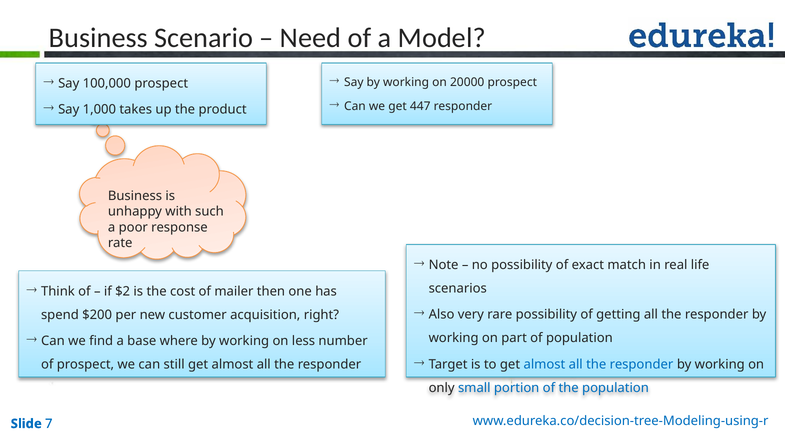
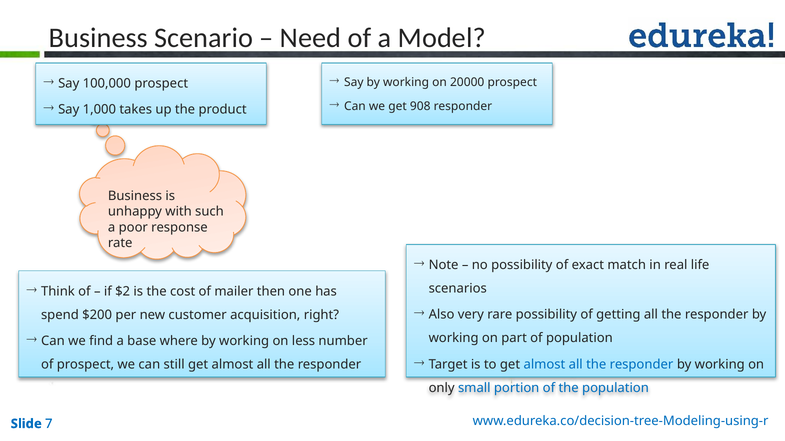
447: 447 -> 908
